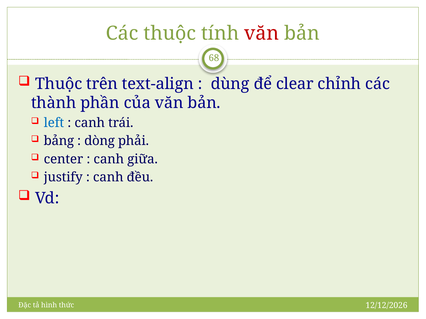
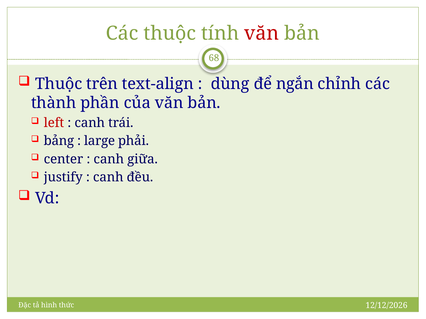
clear: clear -> ngắn
left colour: blue -> red
dòng: dòng -> large
